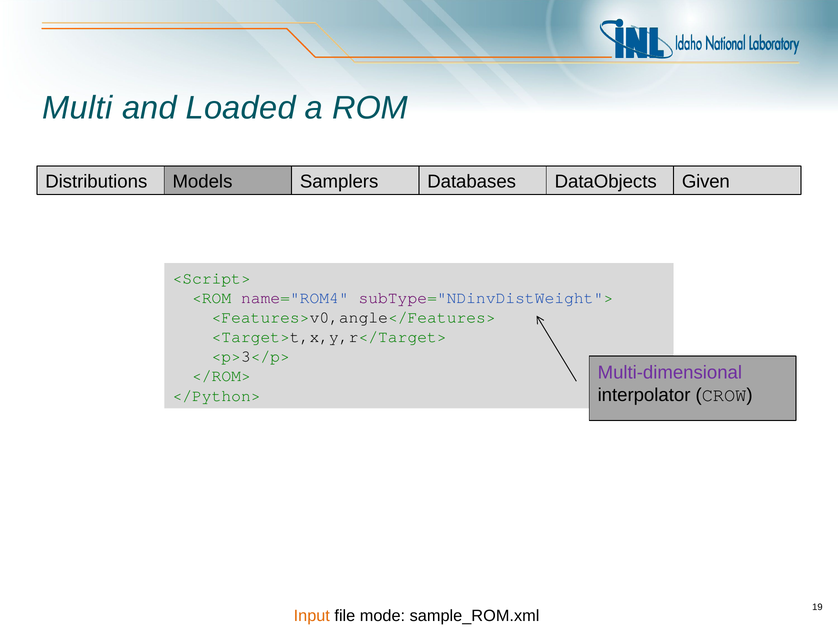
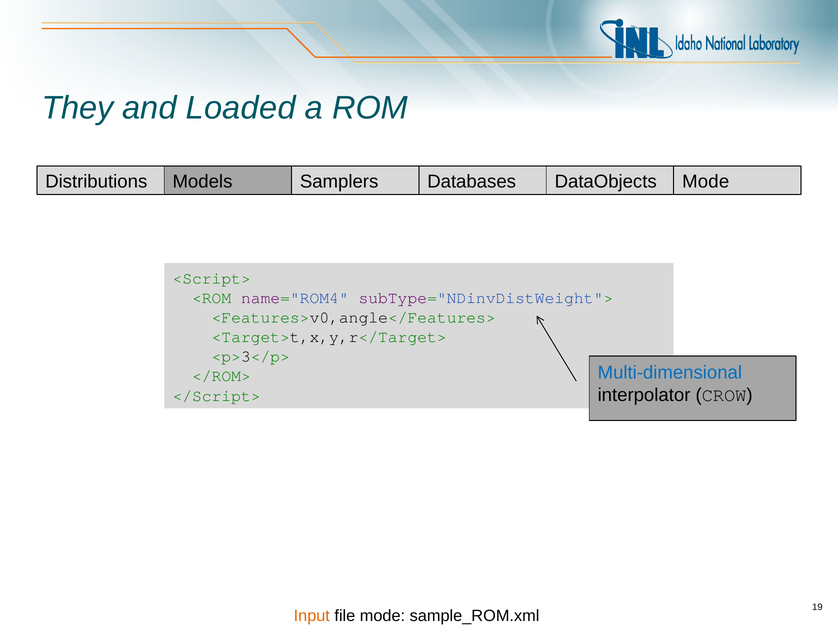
Multi: Multi -> They
Samplers Given: Given -> Mode
Multi-dimensional colour: purple -> blue
</Python>: </Python> -> </Script>
